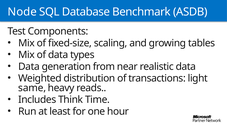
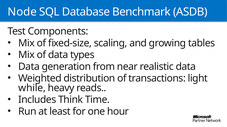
same: same -> while
